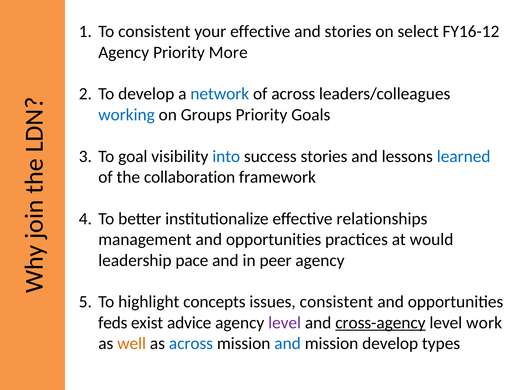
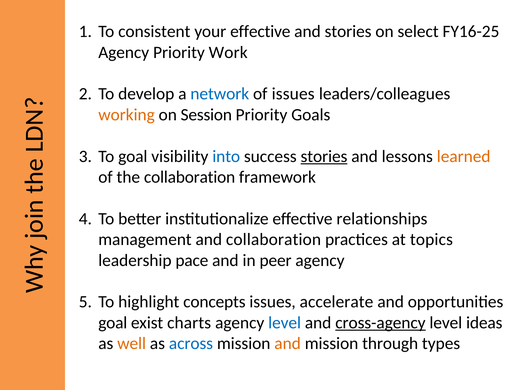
FY16-12: FY16-12 -> FY16-25
More: More -> Work
of across: across -> issues
working colour: blue -> orange
Groups: Groups -> Session
stories at (324, 156) underline: none -> present
learned colour: blue -> orange
management and opportunities: opportunities -> collaboration
would: would -> topics
issues consistent: consistent -> accelerate
feds at (113, 323): feds -> goal
advice: advice -> charts
level at (285, 323) colour: purple -> blue
work: work -> ideas
and at (288, 343) colour: blue -> orange
mission develop: develop -> through
